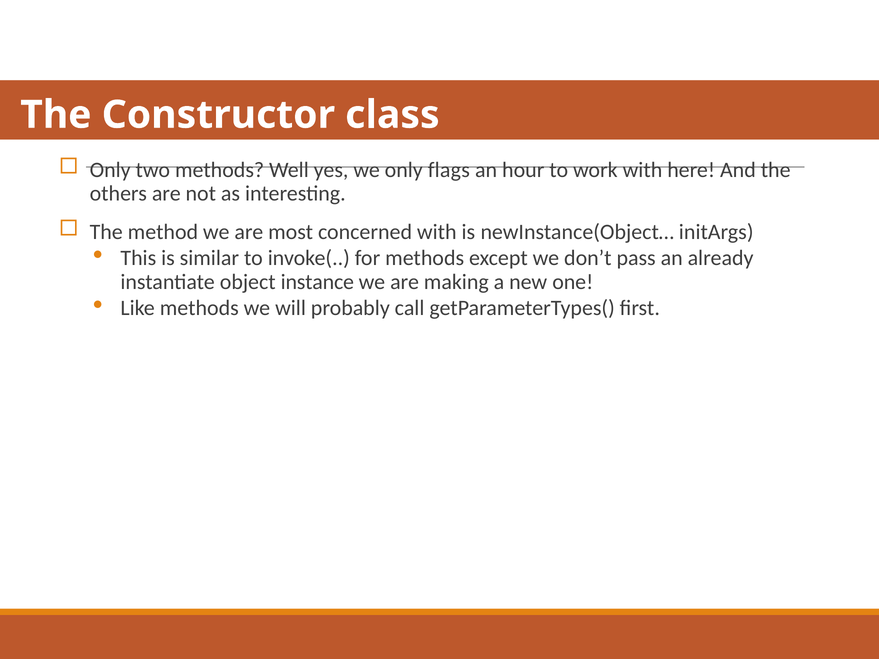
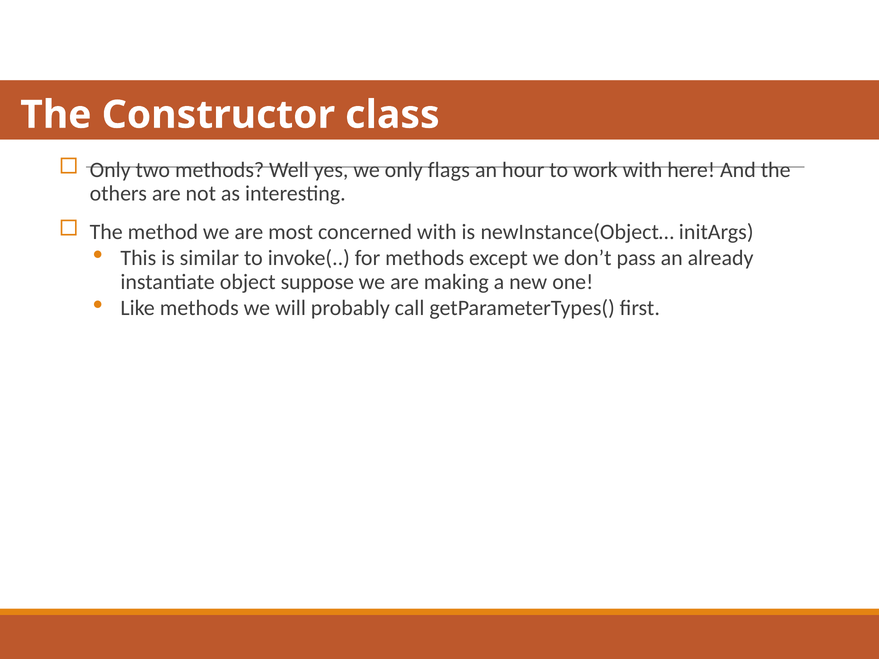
instance: instance -> suppose
